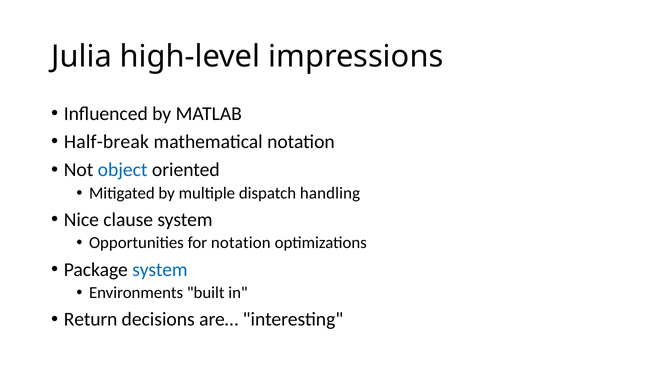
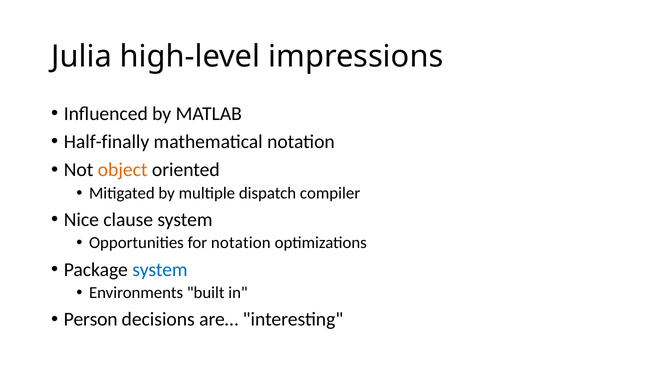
Half-break: Half-break -> Half-finally
object colour: blue -> orange
handling: handling -> compiler
Return: Return -> Person
